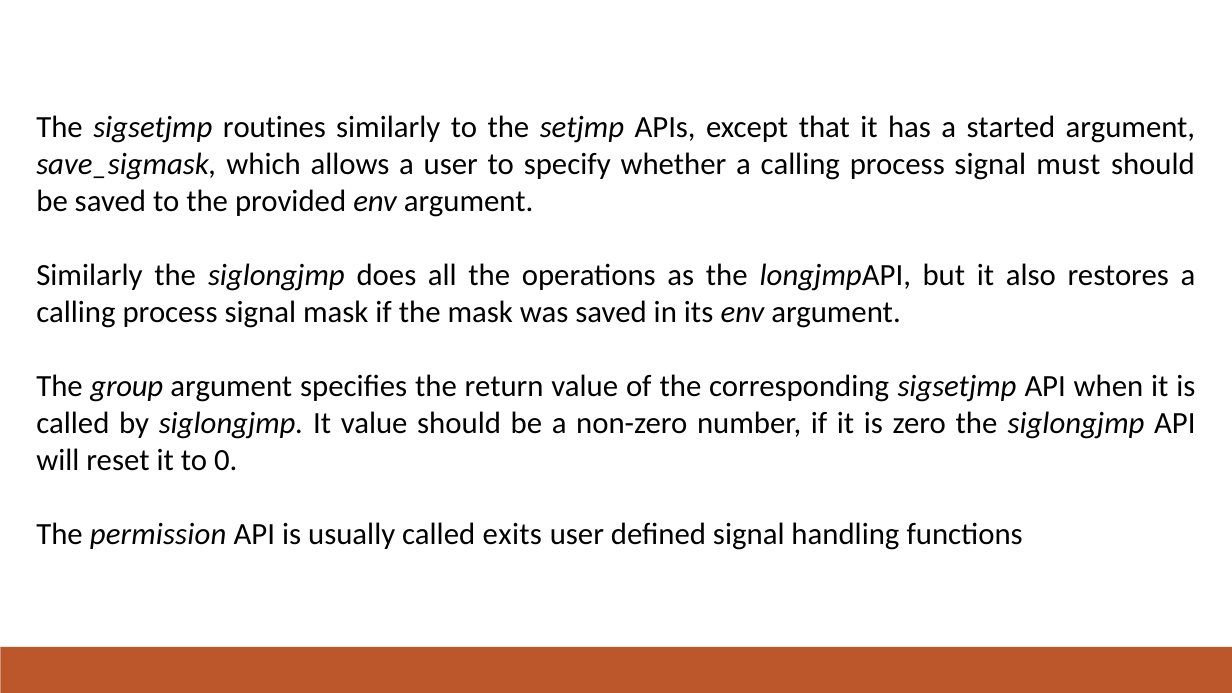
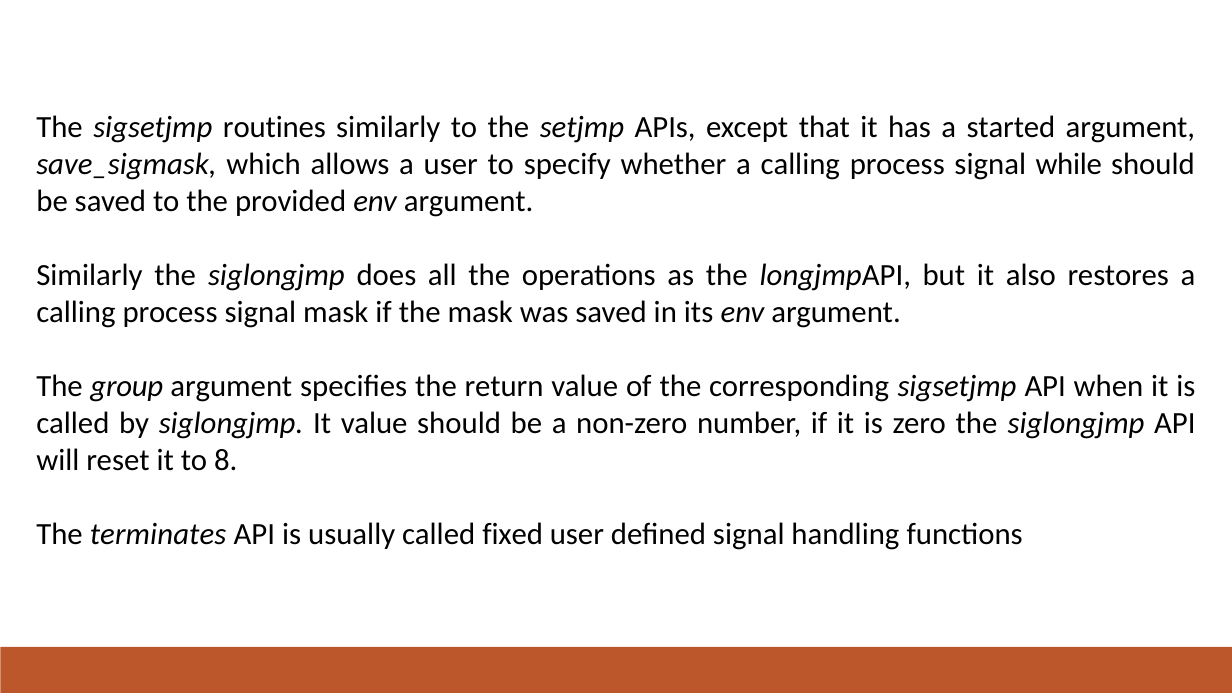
must: must -> while
0: 0 -> 8
permission: permission -> terminates
exits: exits -> fixed
